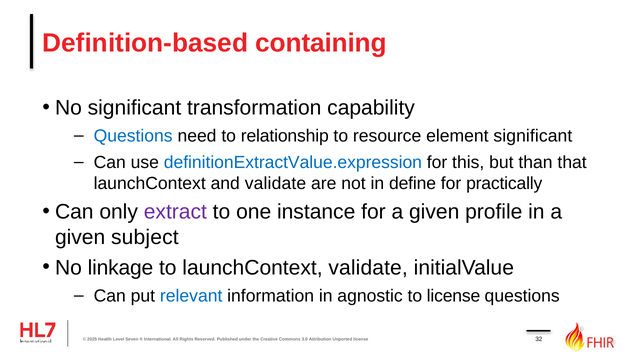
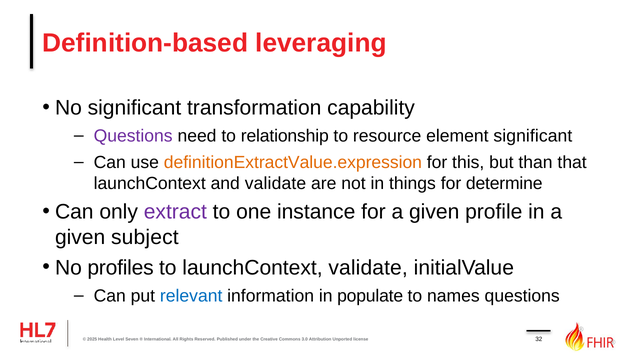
containing: containing -> leveraging
Questions at (133, 136) colour: blue -> purple
definitionExtractValue.expression colour: blue -> orange
define: define -> things
practically: practically -> determine
linkage: linkage -> profiles
agnostic: agnostic -> populate
to license: license -> names
